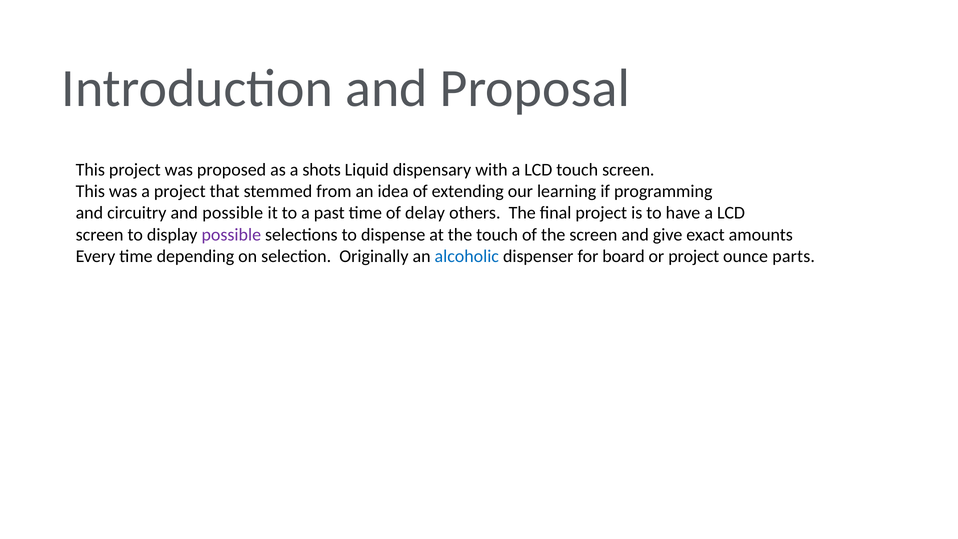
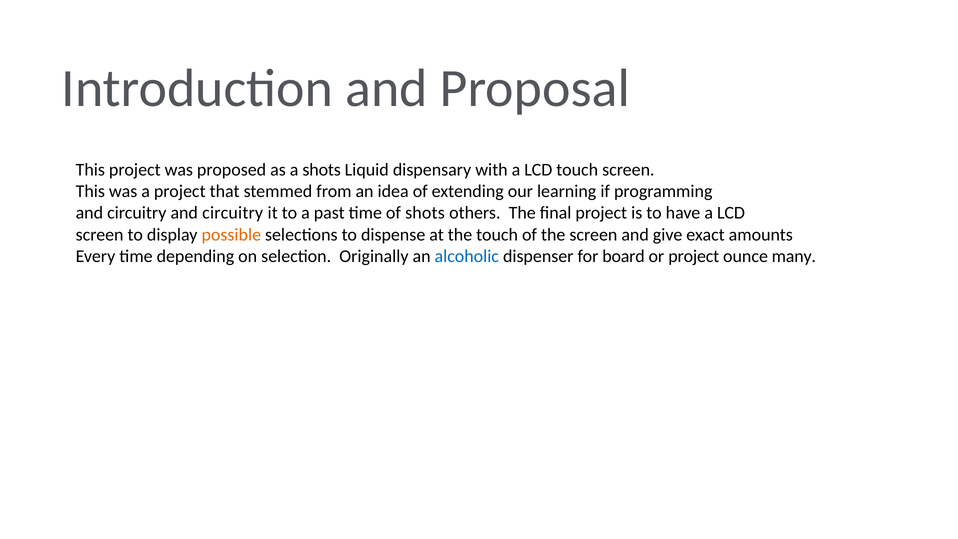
circuitry and possible: possible -> circuitry
of delay: delay -> shots
possible at (231, 235) colour: purple -> orange
parts: parts -> many
